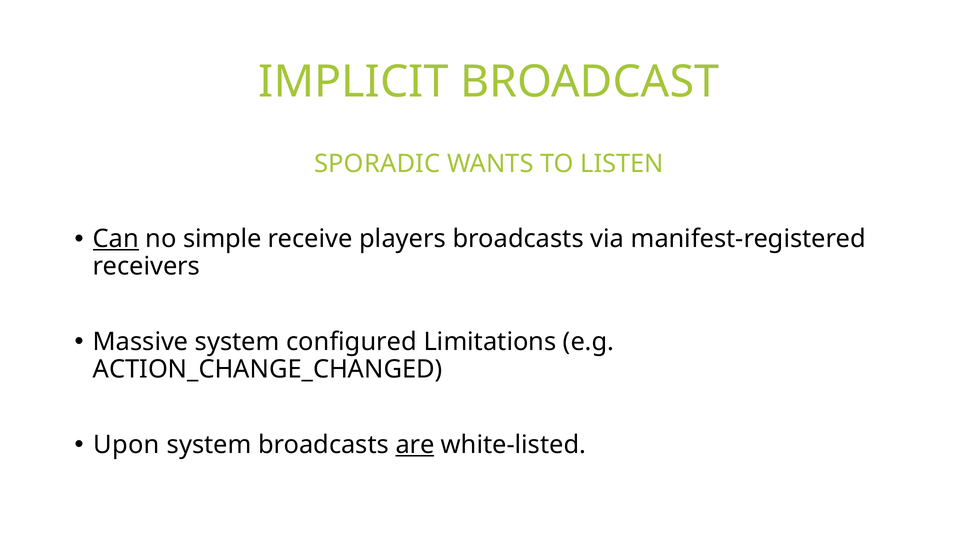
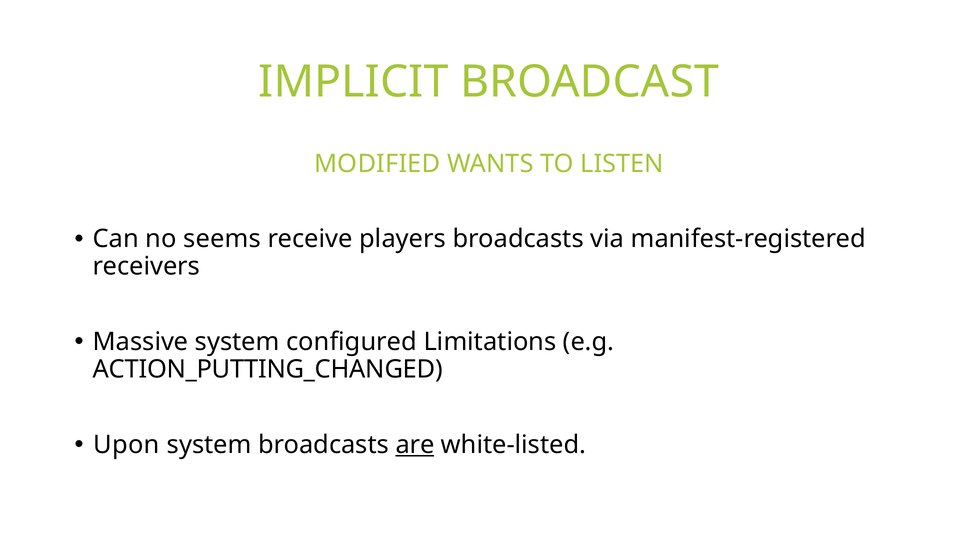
SPORADIC: SPORADIC -> MODIFIED
Can underline: present -> none
simple: simple -> seems
ACTION_CHANGE_CHANGED: ACTION_CHANGE_CHANGED -> ACTION_PUTTING_CHANGED
